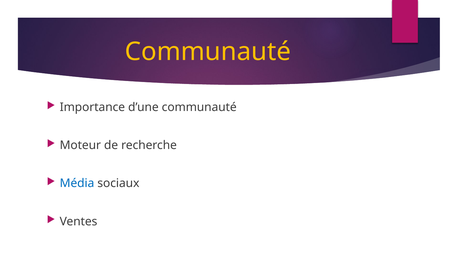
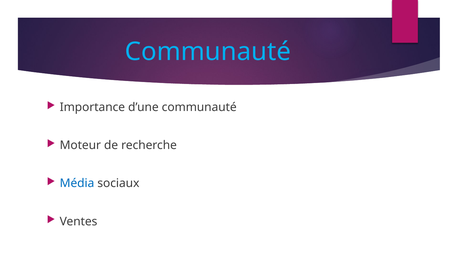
Communauté at (208, 52) colour: yellow -> light blue
